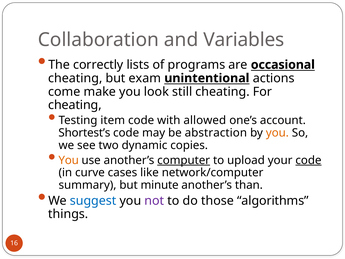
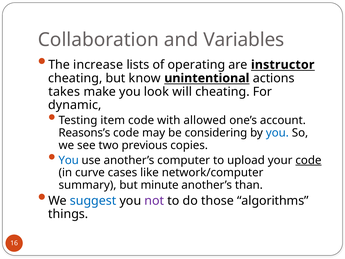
correctly: correctly -> increase
programs: programs -> operating
occasional: occasional -> instructor
exam: exam -> know
come: come -> takes
still: still -> will
cheating at (75, 105): cheating -> dynamic
Shortest’s: Shortest’s -> Reasons’s
abstraction: abstraction -> considering
you at (277, 133) colour: orange -> blue
dynamic: dynamic -> previous
You at (69, 160) colour: orange -> blue
computer underline: present -> none
